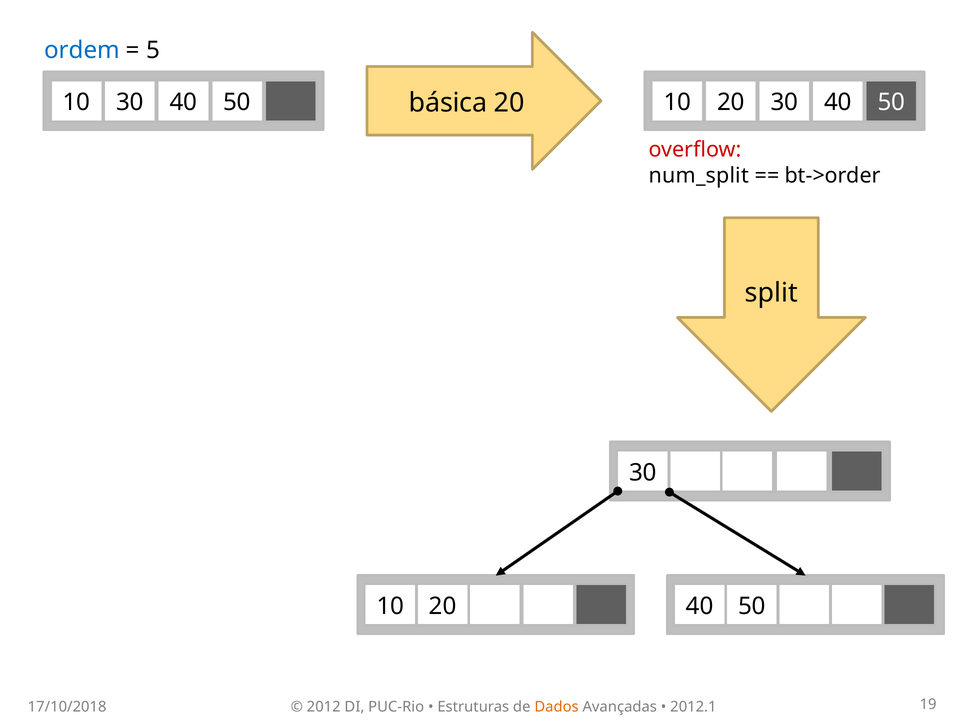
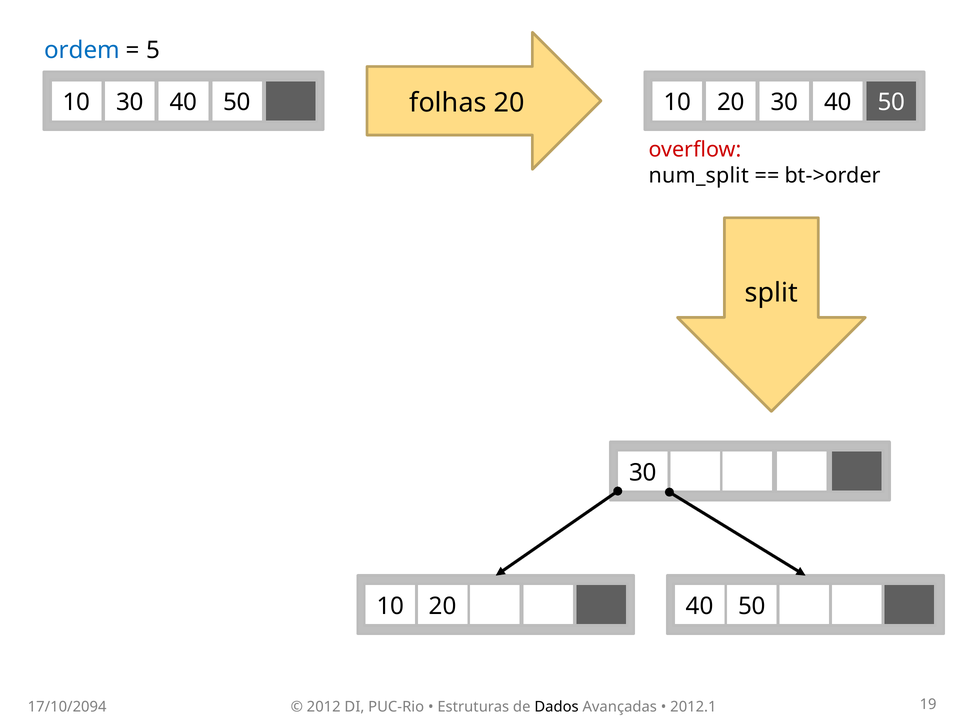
básica: básica -> folhas
17/10/2018: 17/10/2018 -> 17/10/2094
Dados colour: orange -> black
